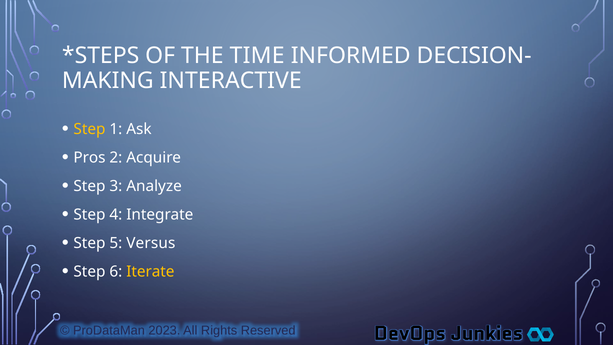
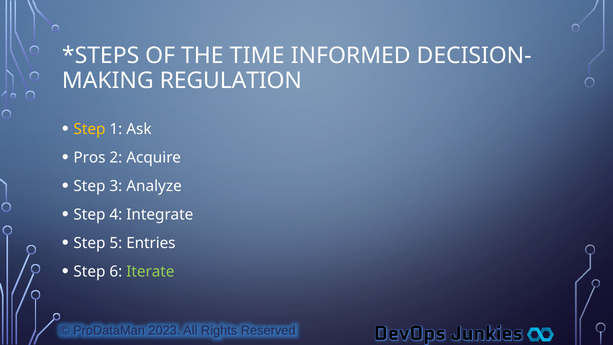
INTERACTIVE: INTERACTIVE -> REGULATION
Versus: Versus -> Entries
Iterate colour: yellow -> light green
